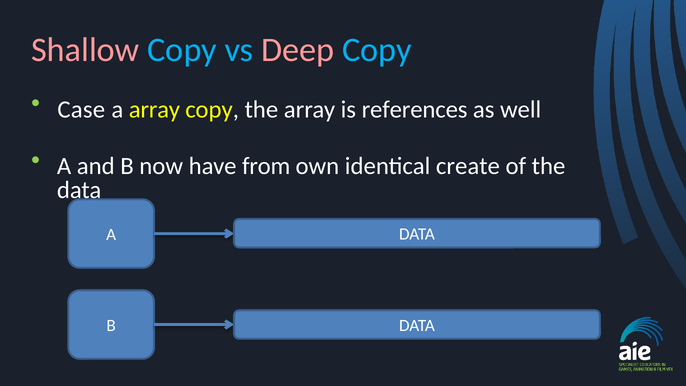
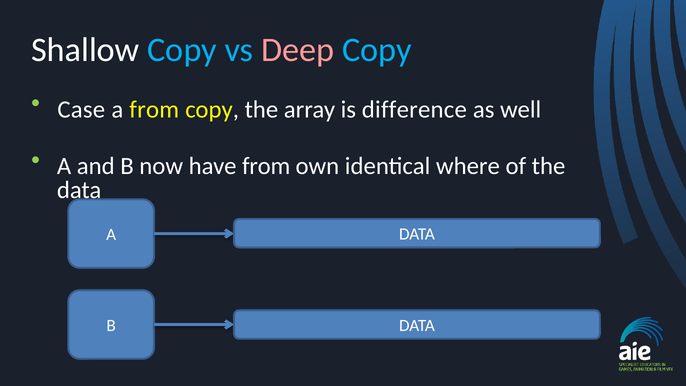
Shallow colour: pink -> white
a array: array -> from
references: references -> difference
create: create -> where
